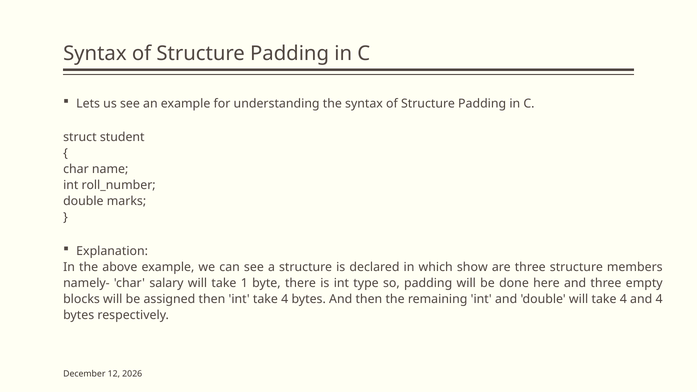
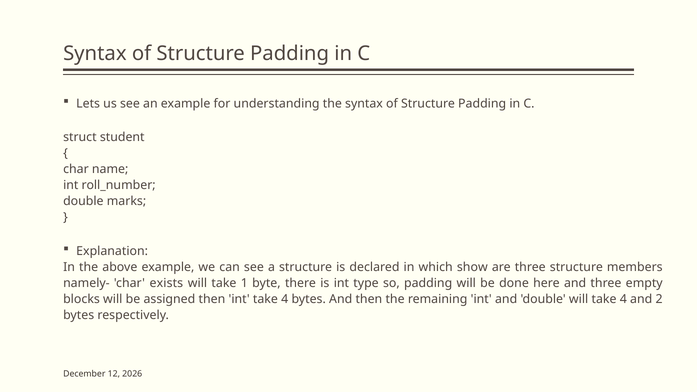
salary: salary -> exists
and 4: 4 -> 2
